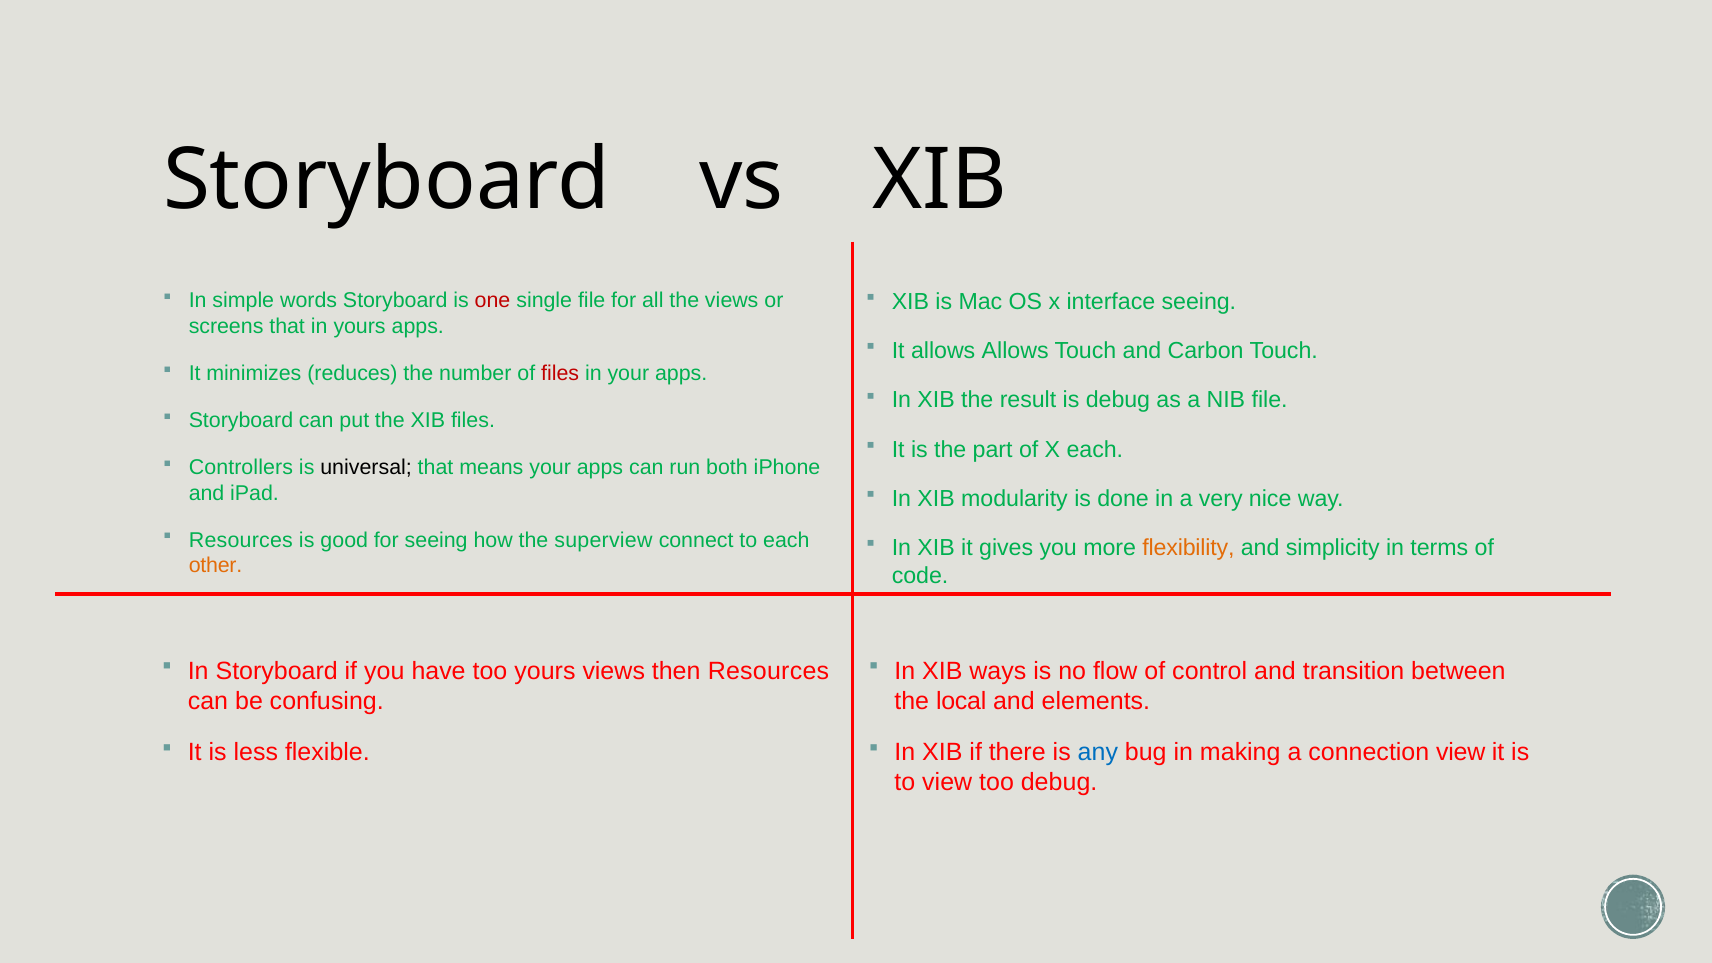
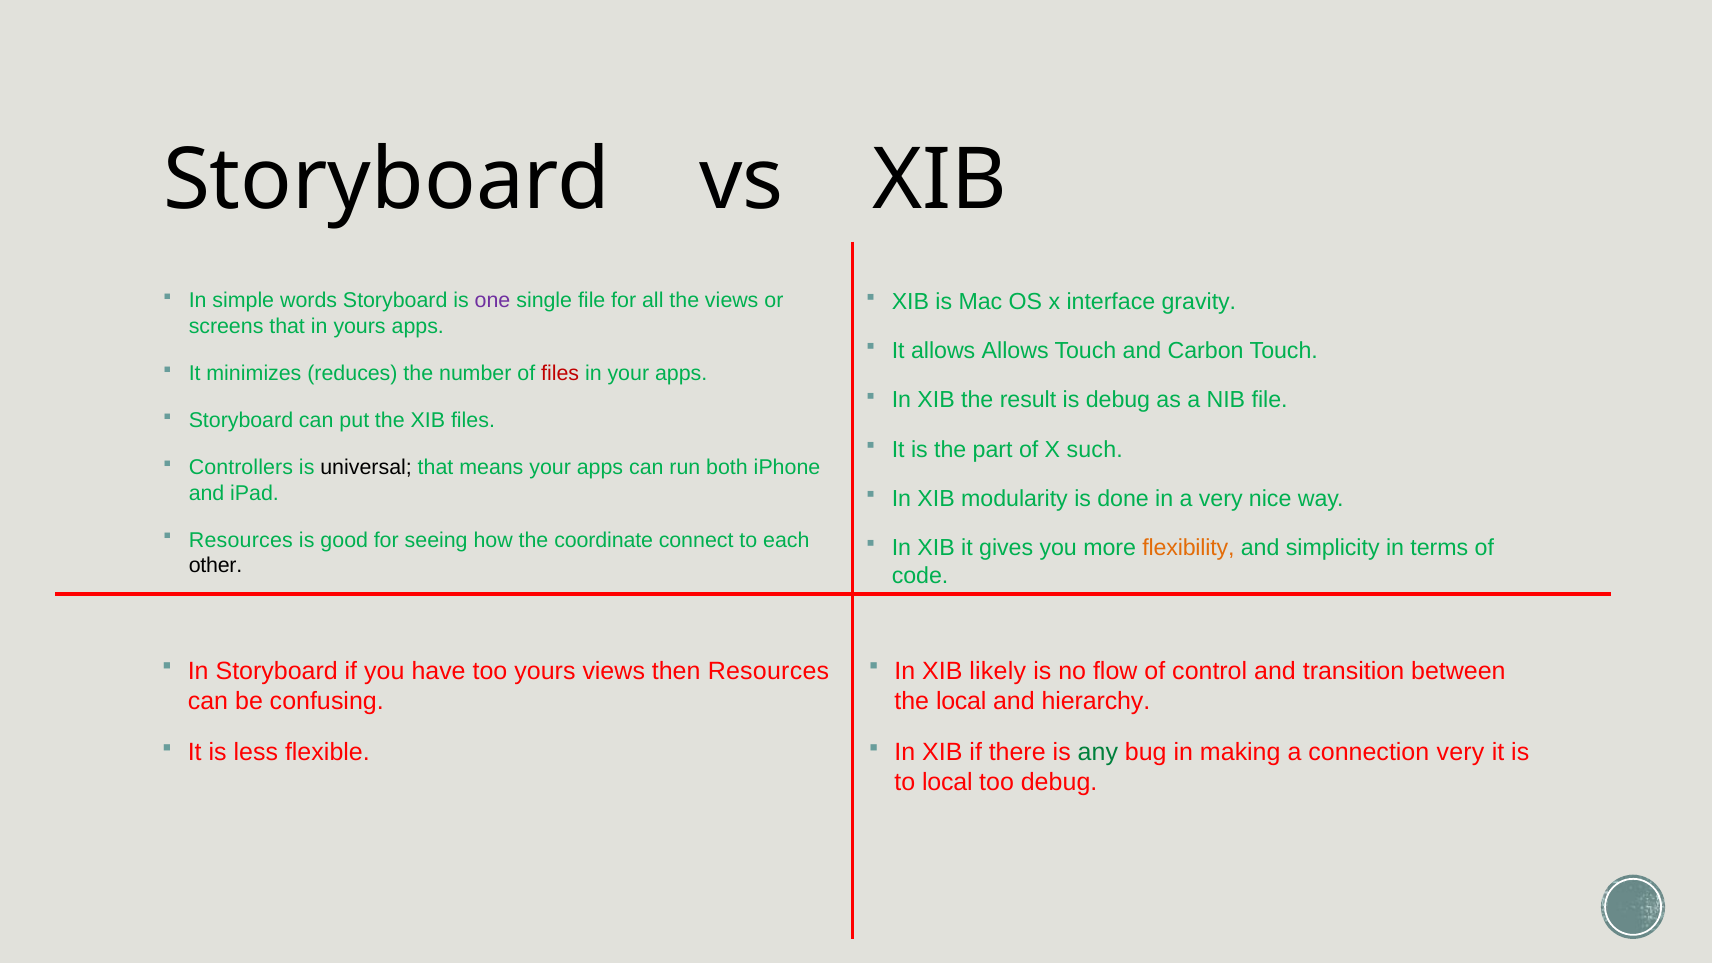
one colour: red -> purple
interface seeing: seeing -> gravity
X each: each -> such
superview: superview -> coordinate
other colour: orange -> black
ways: ways -> likely
elements: elements -> hierarchy
any colour: blue -> green
connection view: view -> very
to view: view -> local
